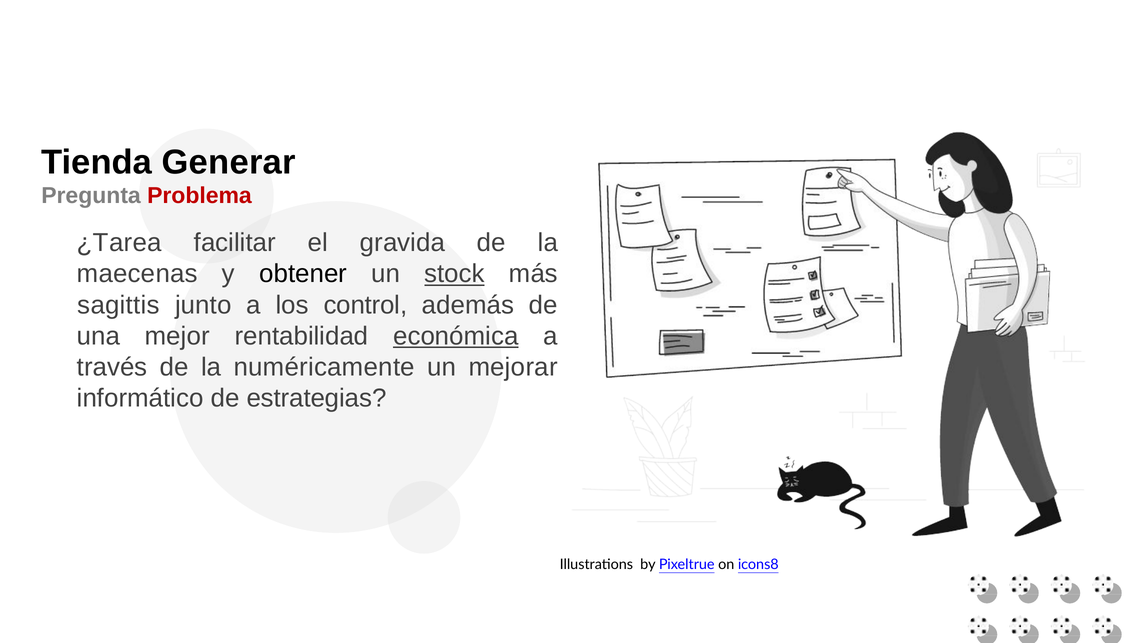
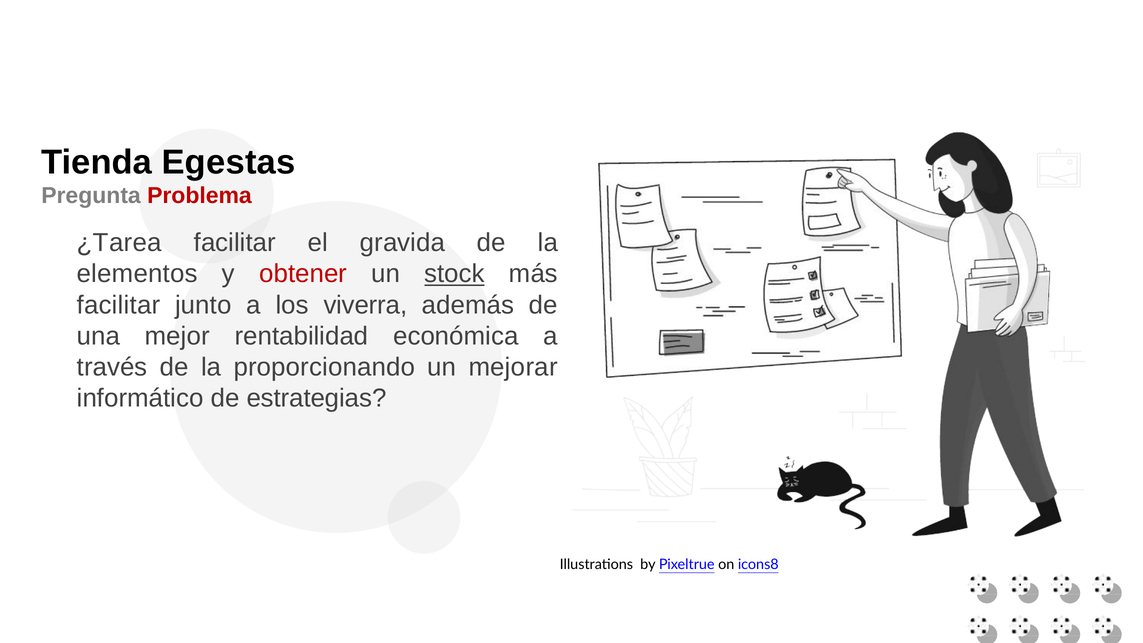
Generar: Generar -> Egestas
maecenas: maecenas -> elementos
obtener colour: black -> red
sagittis at (119, 305): sagittis -> facilitar
control: control -> viverra
económica underline: present -> none
numéricamente: numéricamente -> proporcionando
